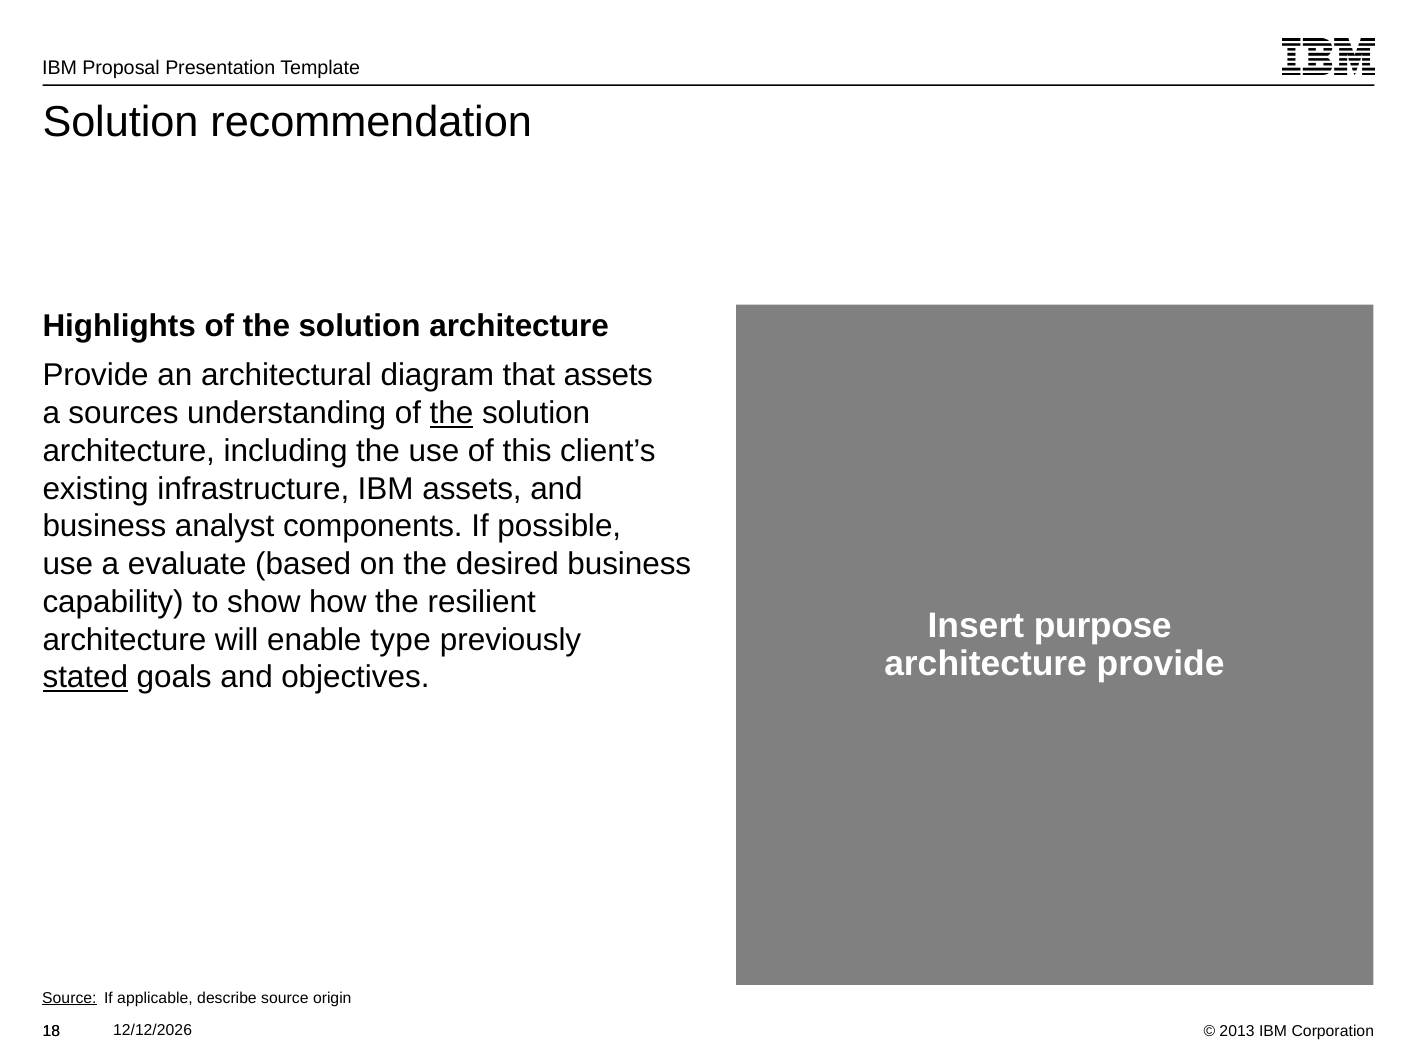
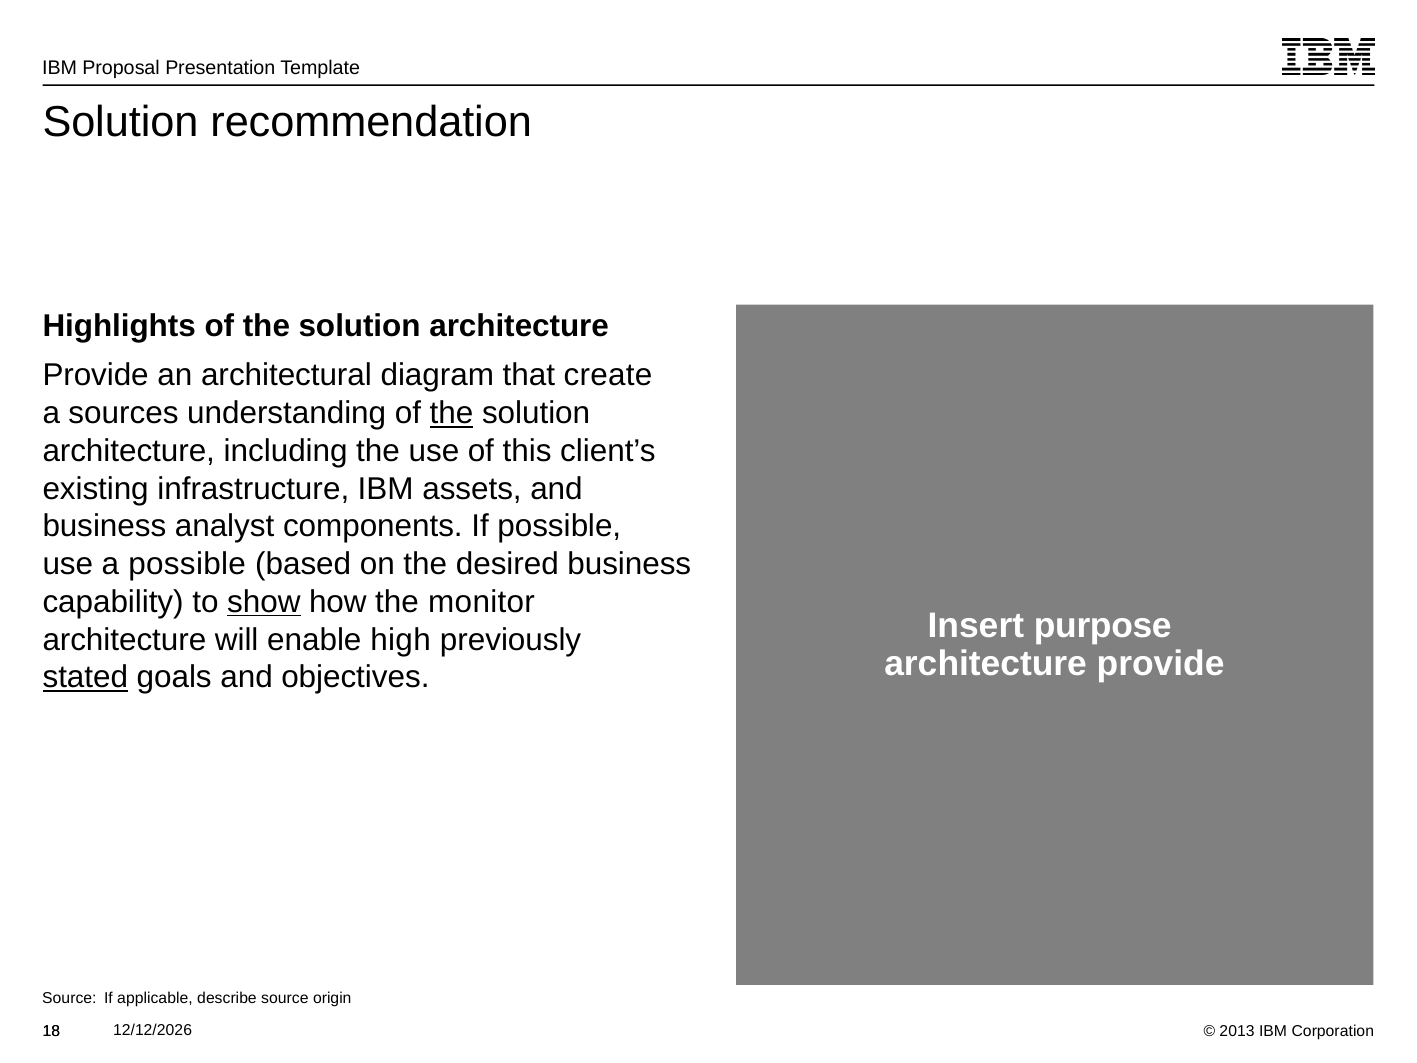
that assets: assets -> create
a evaluate: evaluate -> possible
show underline: none -> present
resilient: resilient -> monitor
type: type -> high
Source at (69, 998) underline: present -> none
